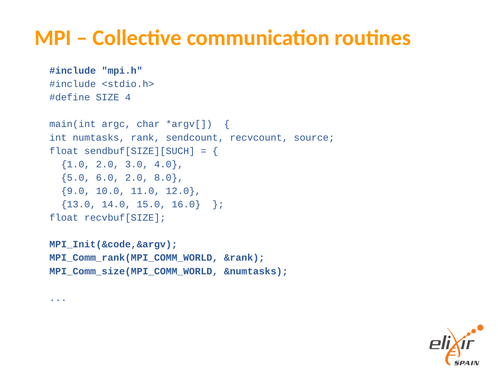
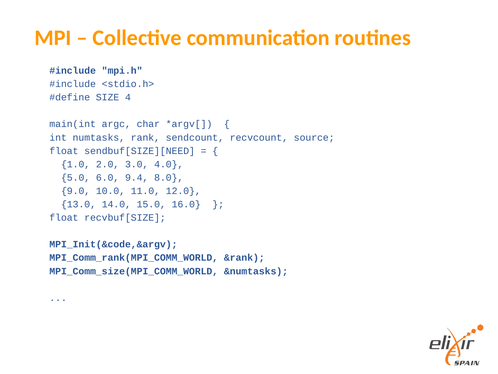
sendbuf[SIZE][SUCH: sendbuf[SIZE][SUCH -> sendbuf[SIZE][NEED
6.0 2.0: 2.0 -> 9.4
